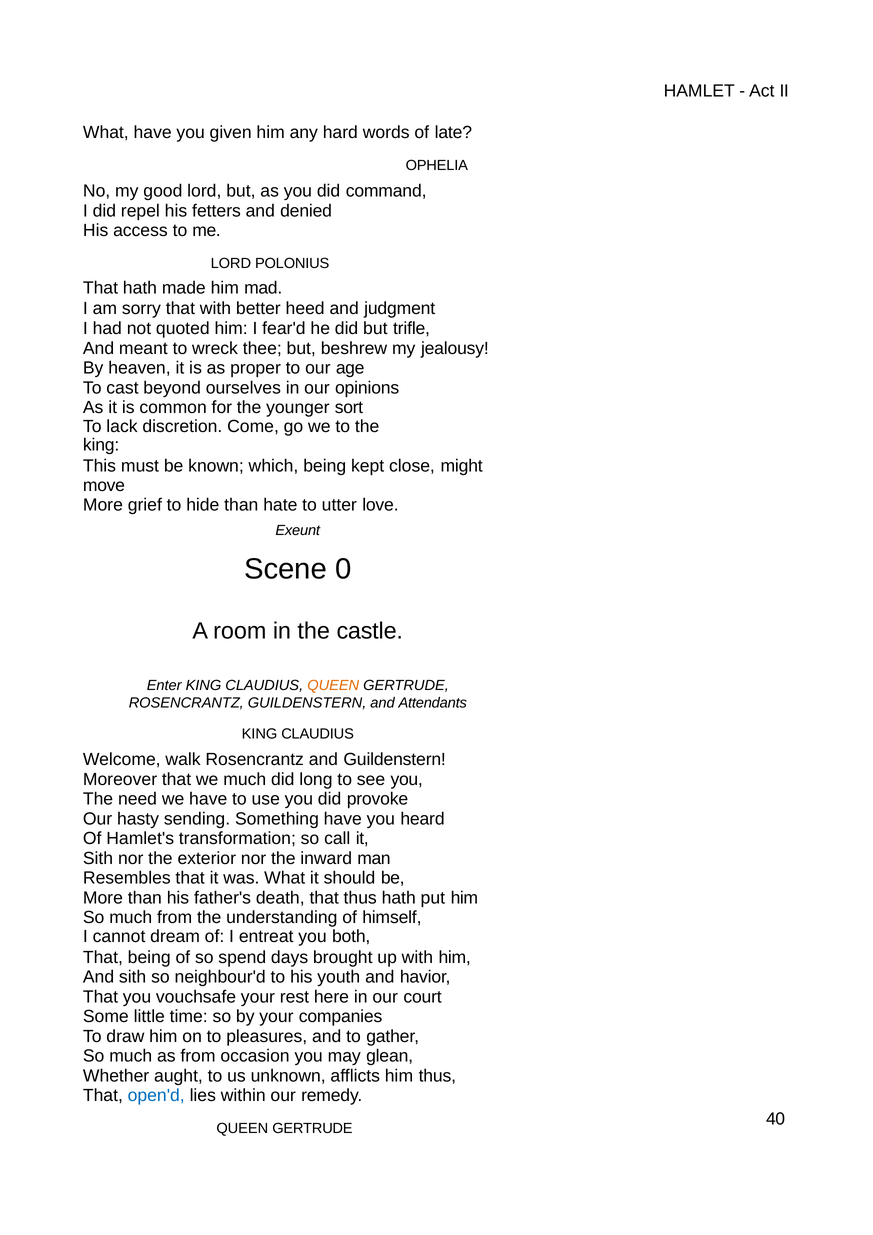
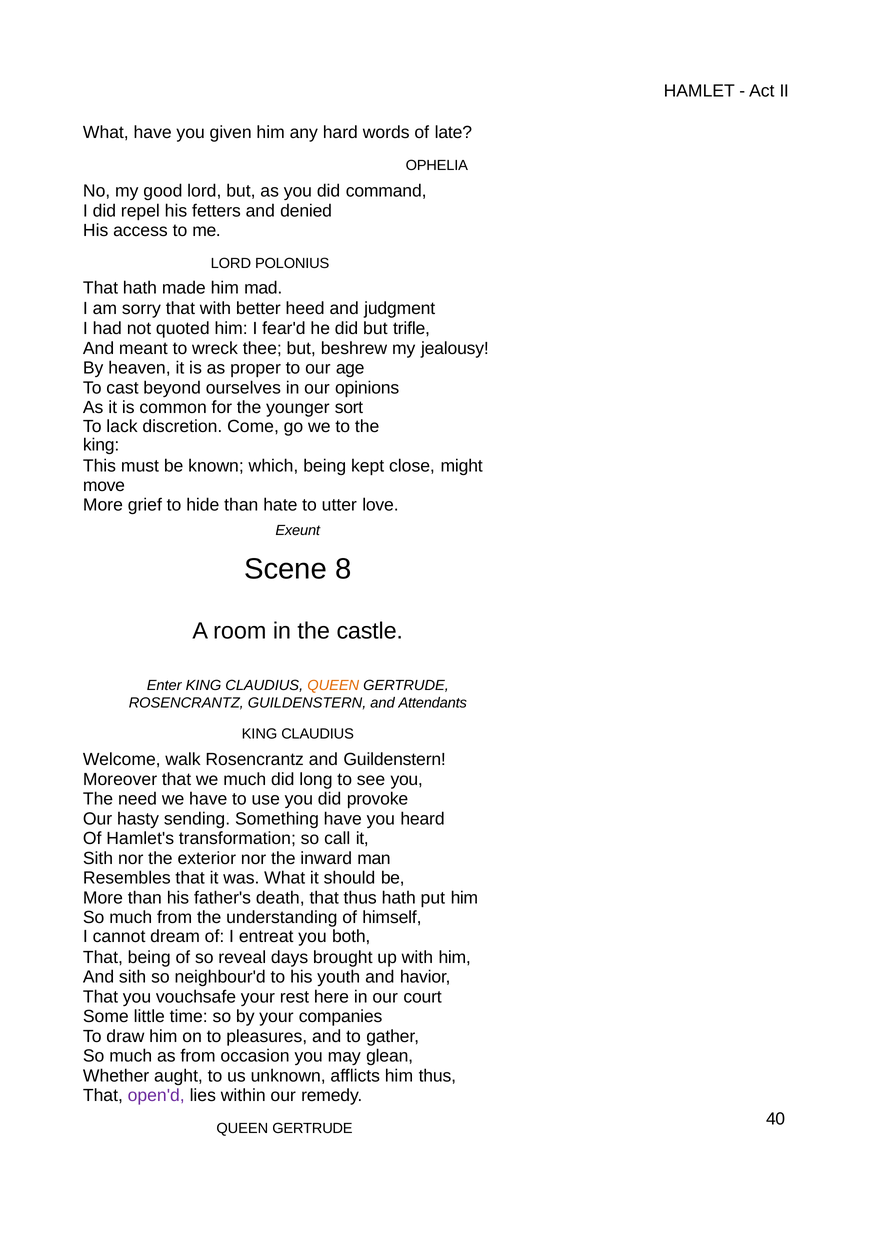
0: 0 -> 8
spend: spend -> reveal
open'd colour: blue -> purple
